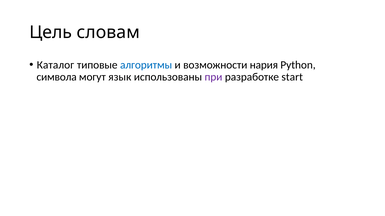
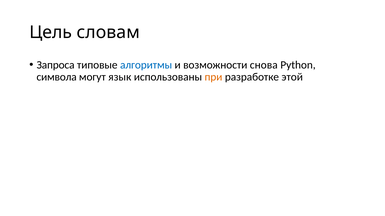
Каталог: Каталог -> Запроса
нария: нария -> снова
при colour: purple -> orange
start: start -> этой
